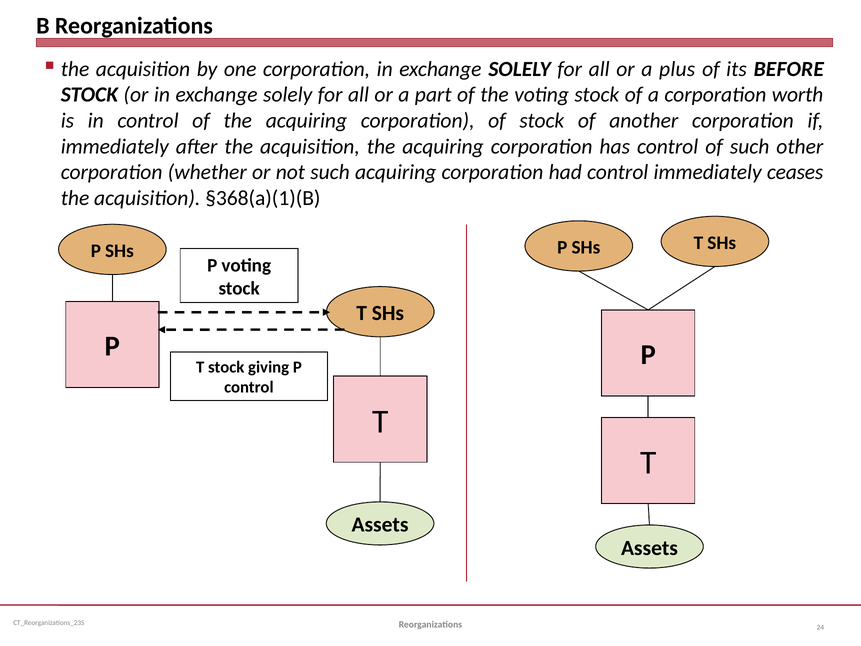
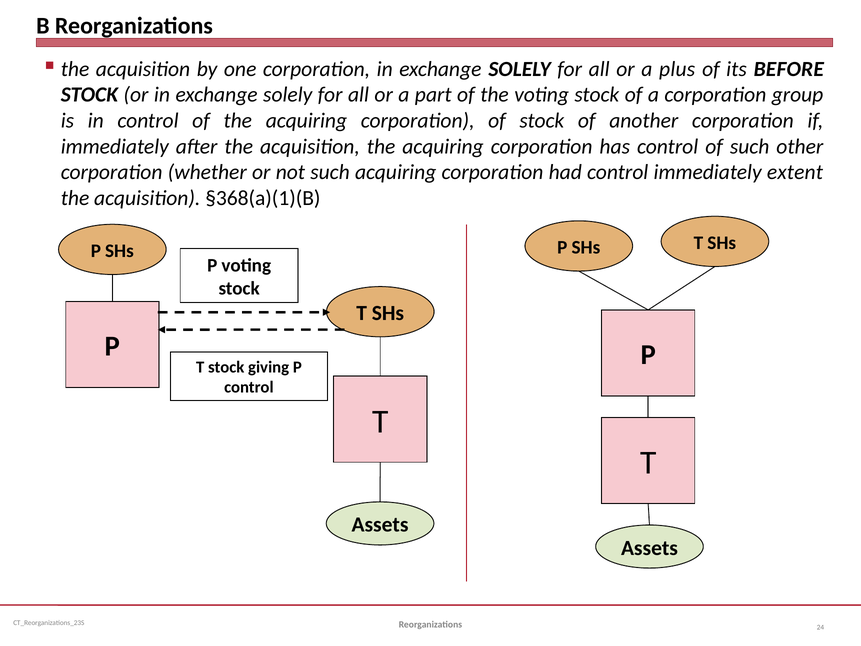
worth: worth -> group
ceases: ceases -> extent
